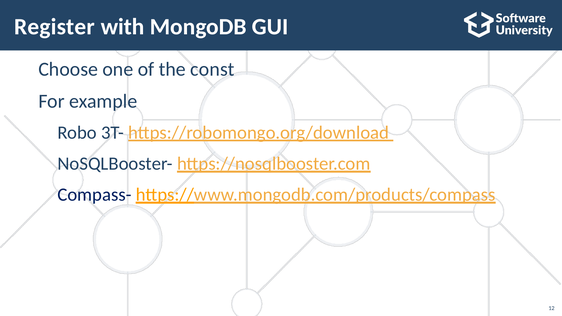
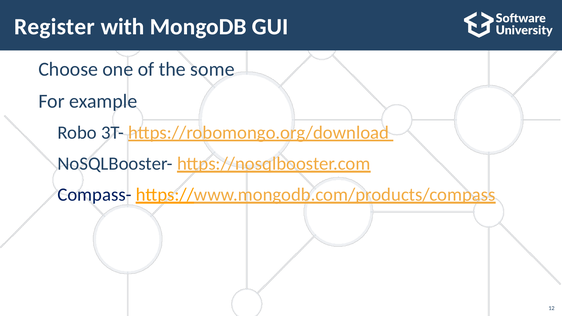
const: const -> some
